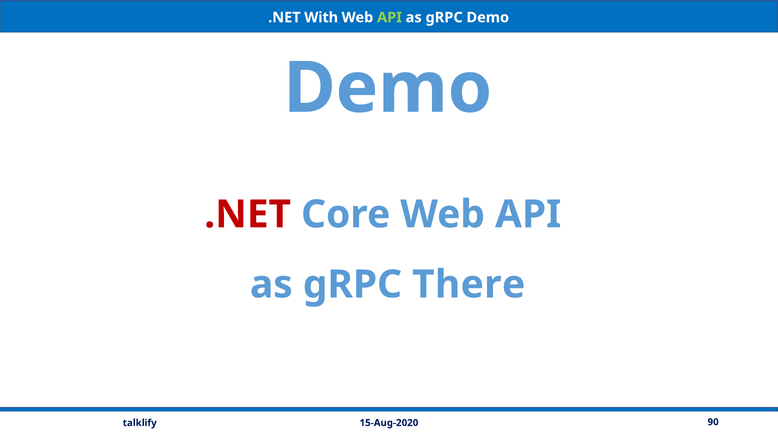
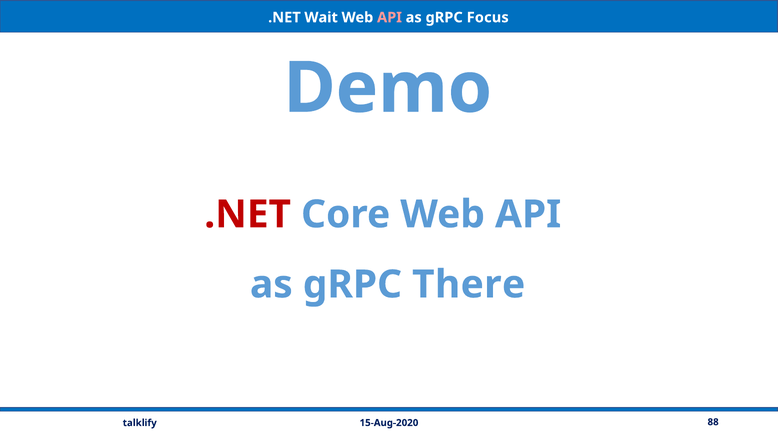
With: With -> Wait
API at (389, 17) colour: light green -> pink
gRPC Demo: Demo -> Focus
90: 90 -> 88
